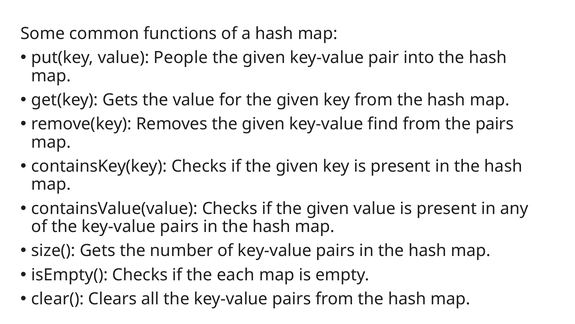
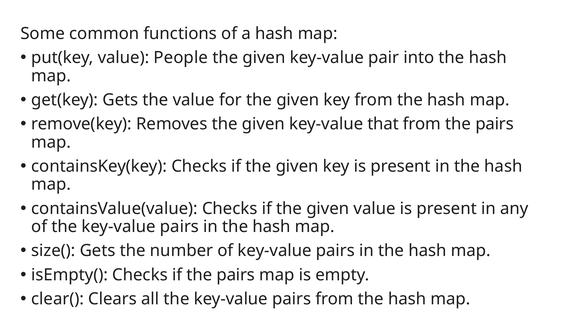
find: find -> that
if the each: each -> pairs
